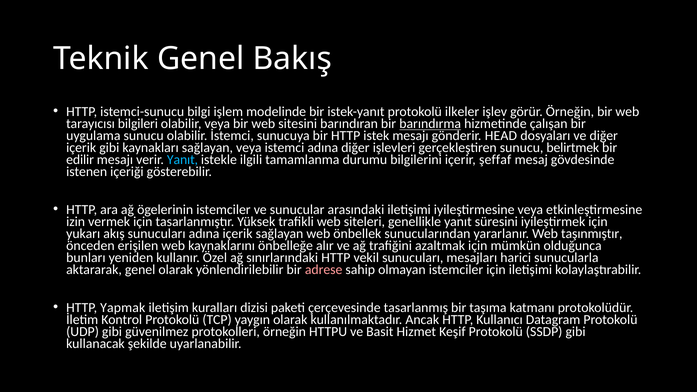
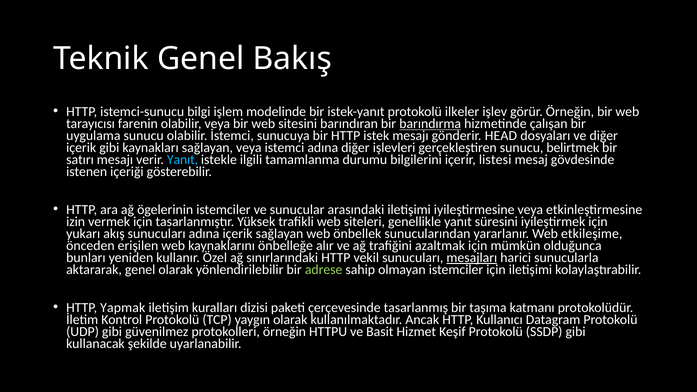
bilgileri: bilgileri -> farenin
edilir: edilir -> satırı
şeffaf: şeffaf -> listesi
taşınmıştır: taşınmıştır -> etkileşime
mesajları underline: none -> present
adrese colour: pink -> light green
